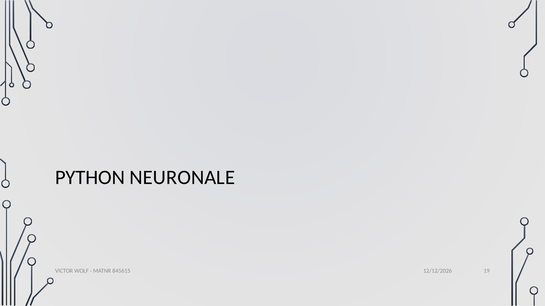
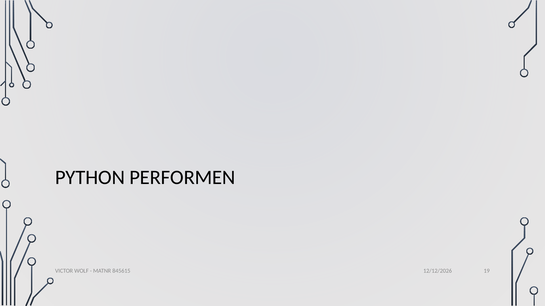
NEURONALE: NEURONALE -> PERFORMEN
